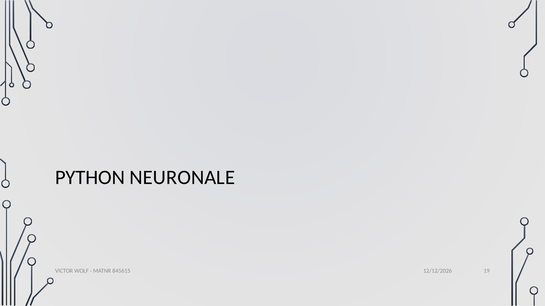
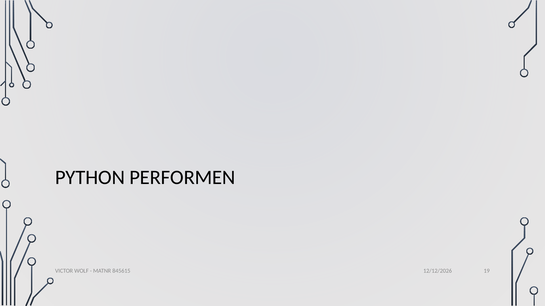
NEURONALE: NEURONALE -> PERFORMEN
